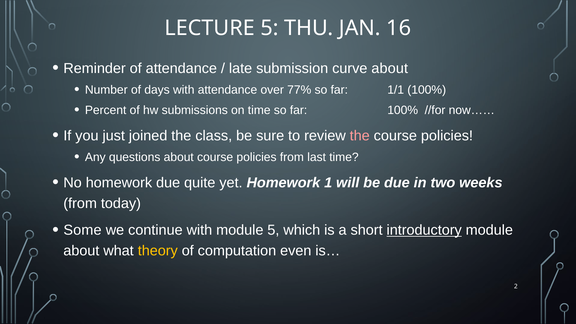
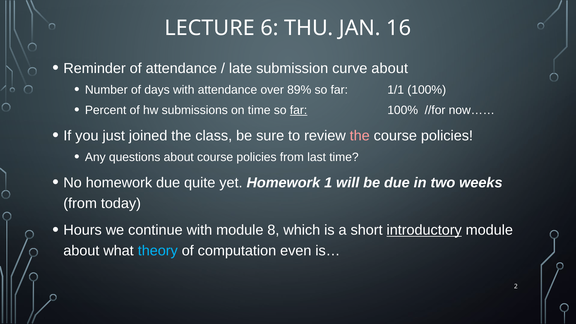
LECTURE 5: 5 -> 6
77%: 77% -> 89%
far at (299, 110) underline: none -> present
Some: Some -> Hours
module 5: 5 -> 8
theory colour: yellow -> light blue
